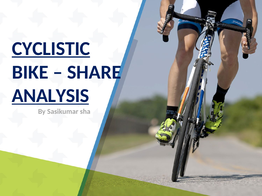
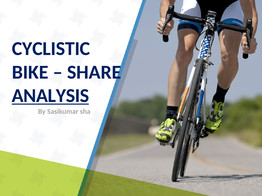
CYCLISTIC underline: present -> none
